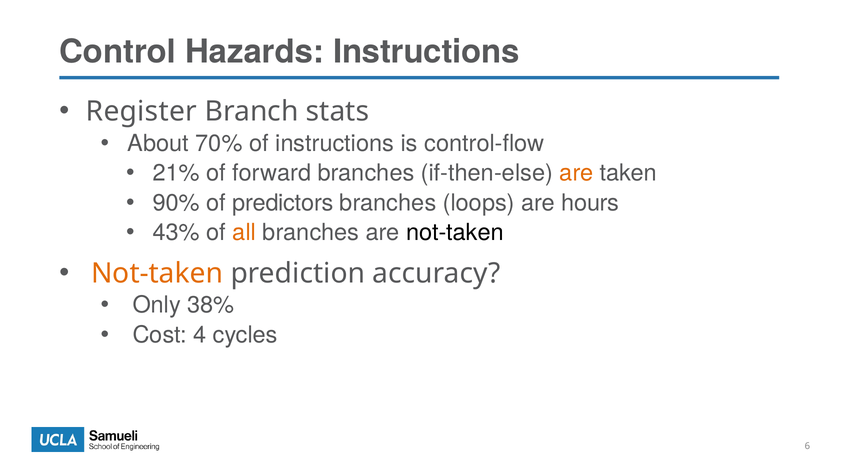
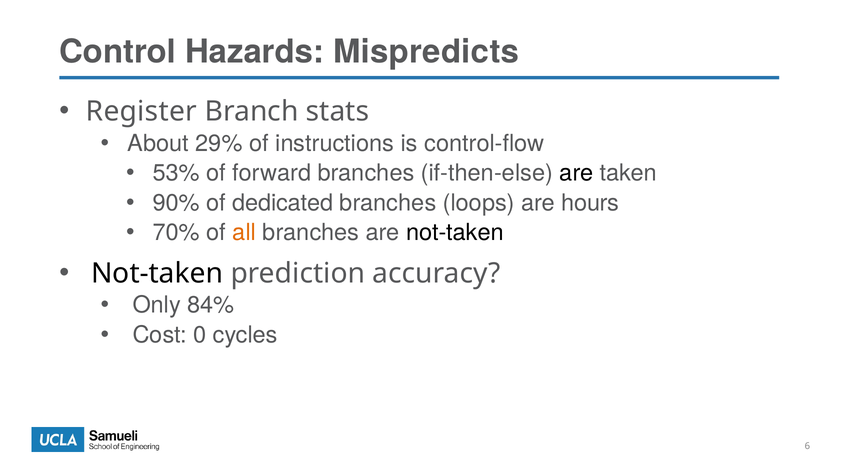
Hazards Instructions: Instructions -> Mispredicts
70%: 70% -> 29%
21%: 21% -> 53%
are at (576, 173) colour: orange -> black
predictors: predictors -> dedicated
43%: 43% -> 70%
Not-taken at (157, 274) colour: orange -> black
38%: 38% -> 84%
4: 4 -> 0
